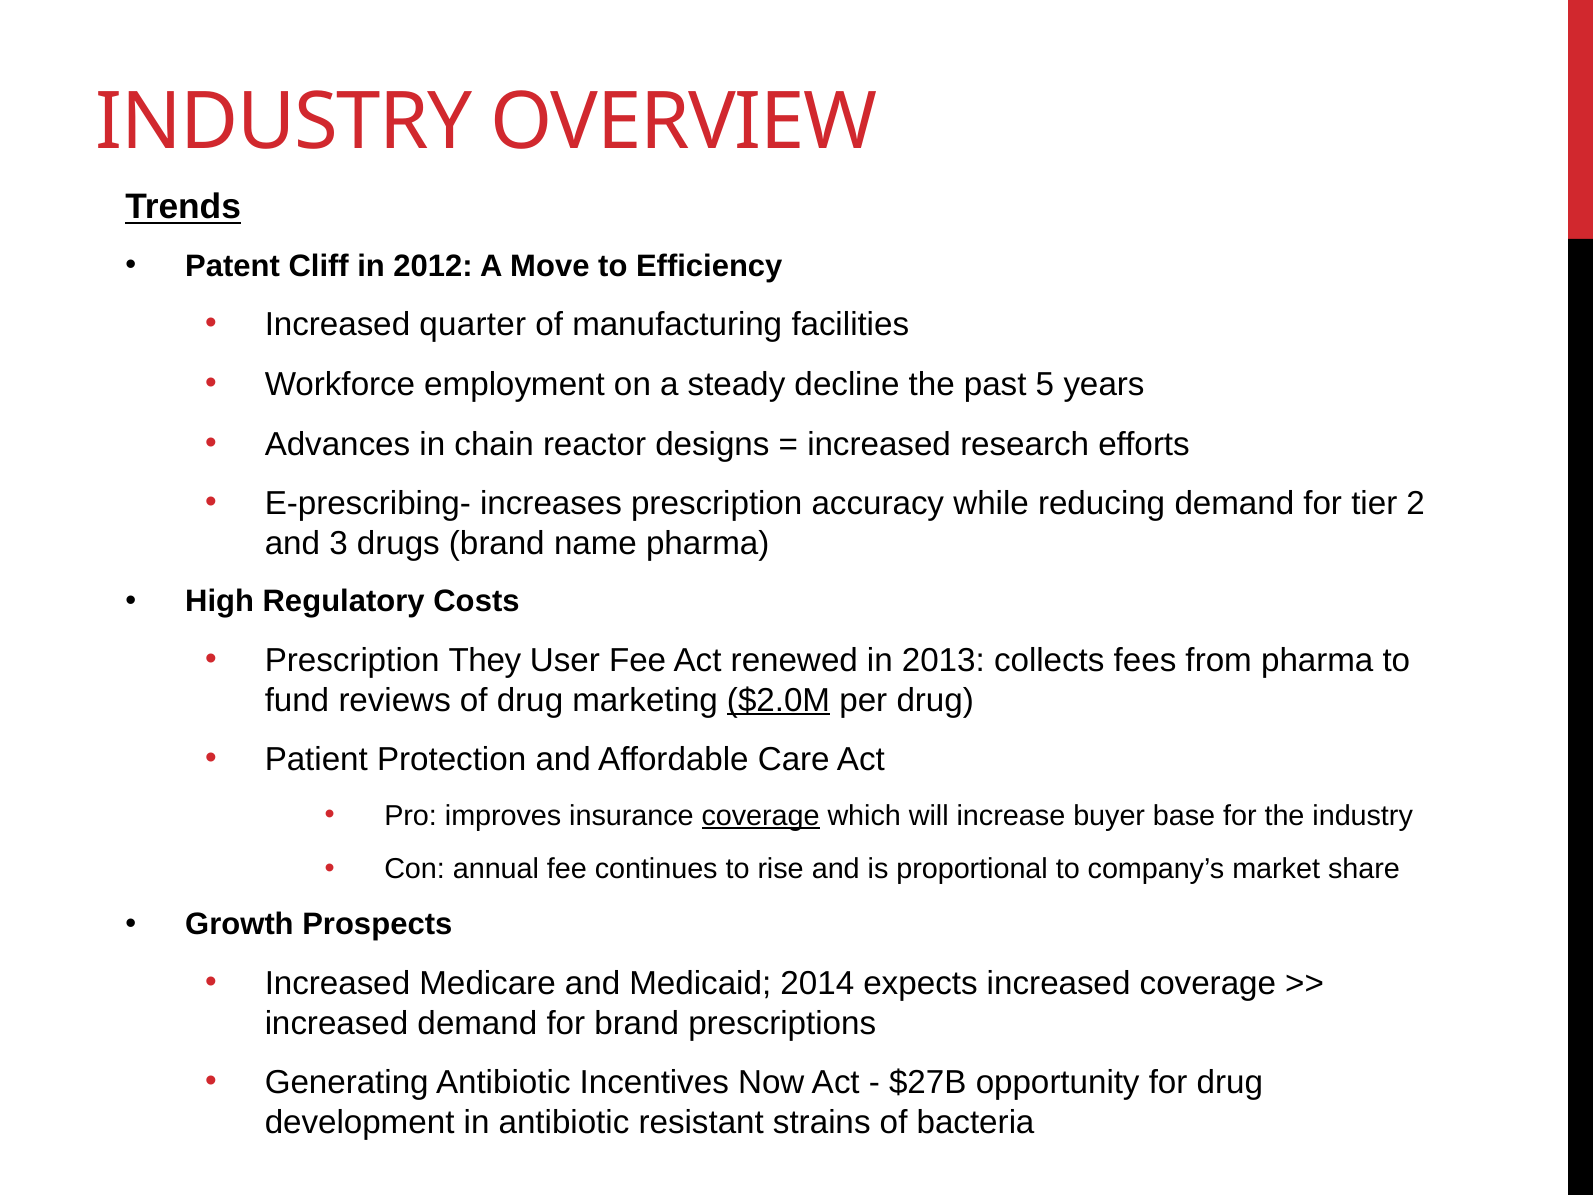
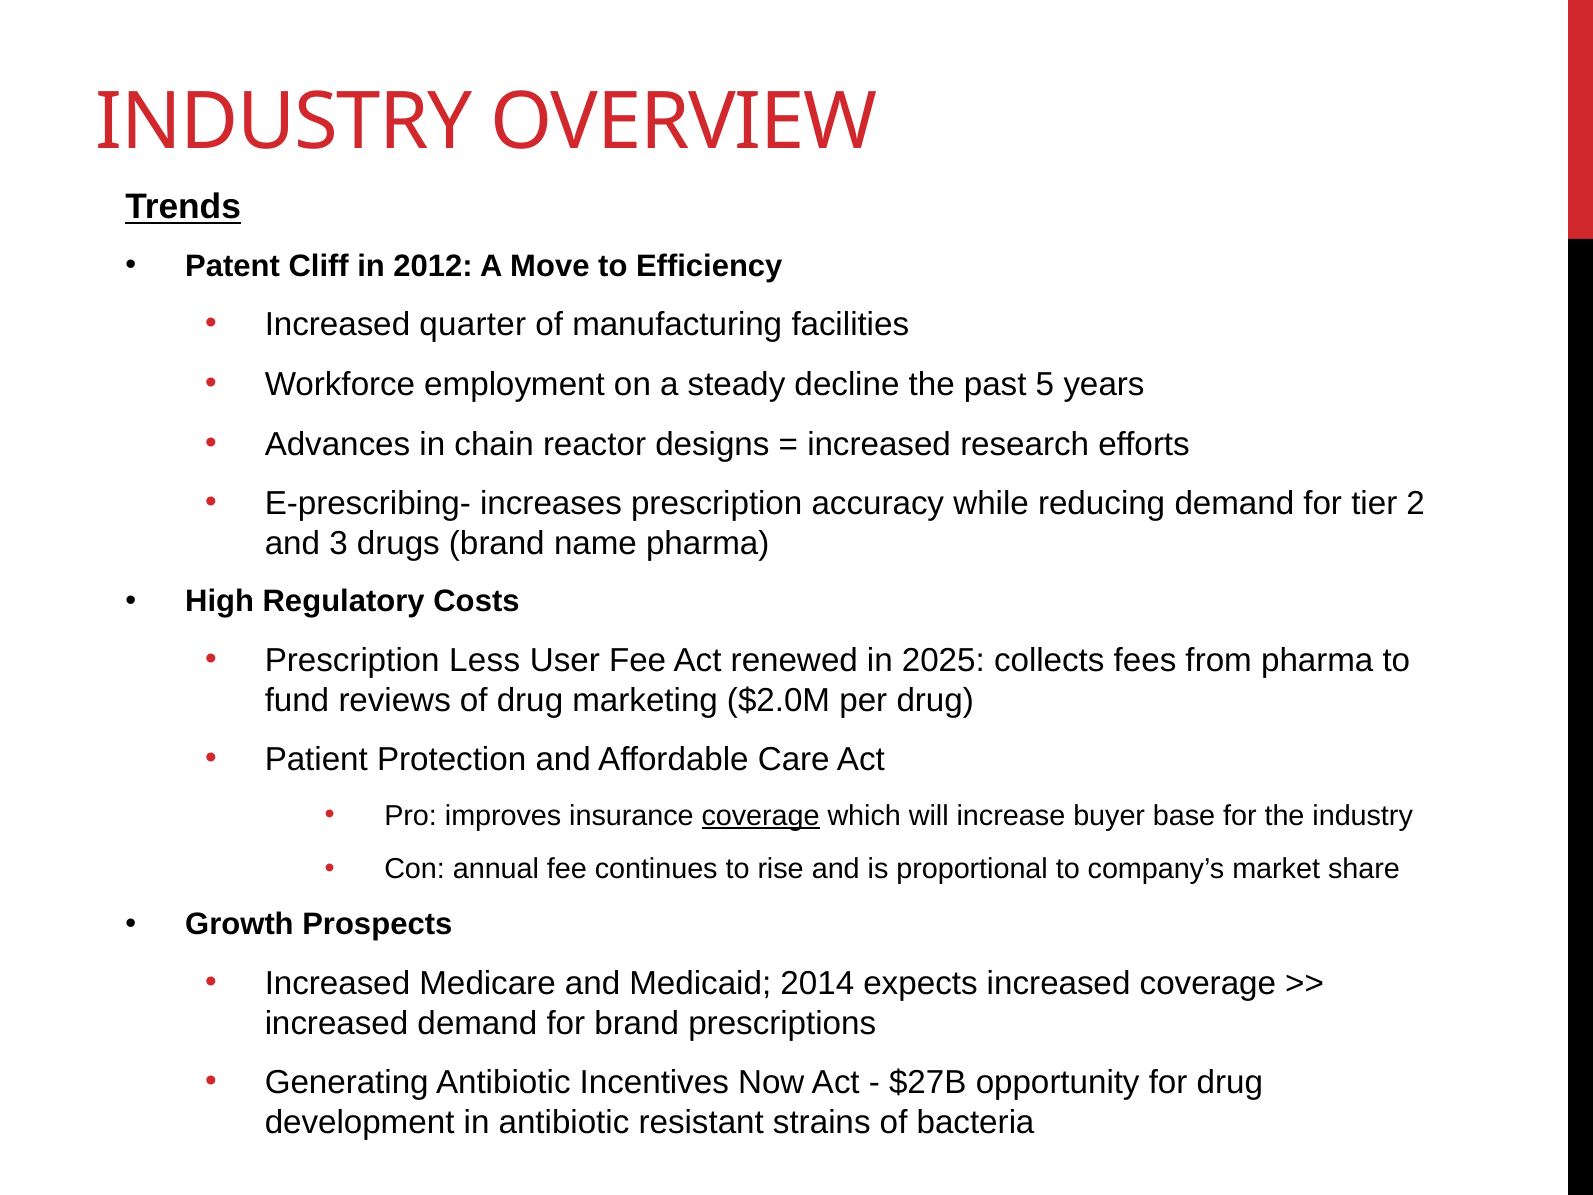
They: They -> Less
2013: 2013 -> 2025
$2.0M underline: present -> none
